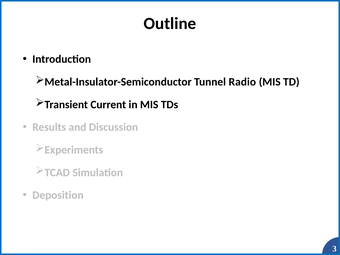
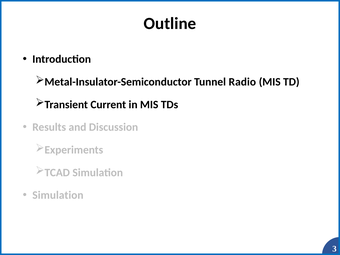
Deposition at (58, 195): Deposition -> Simulation
